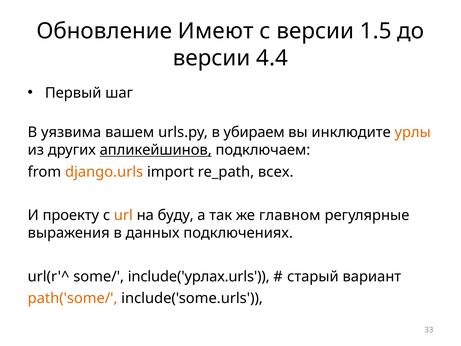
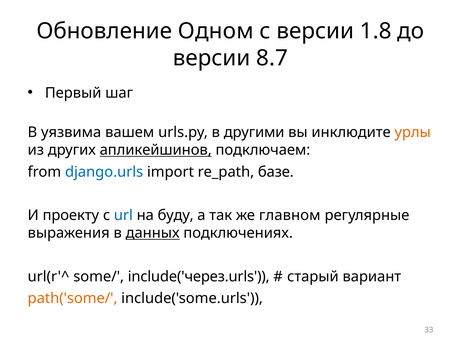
Имеют: Имеют -> Одном
1.5: 1.5 -> 1.8
4.4: 4.4 -> 8.7
убираем: убираем -> другими
django.urls colour: orange -> blue
всех: всех -> базе
url colour: orange -> blue
данных underline: none -> present
include('урлах.urls: include('урлах.urls -> include('через.urls
